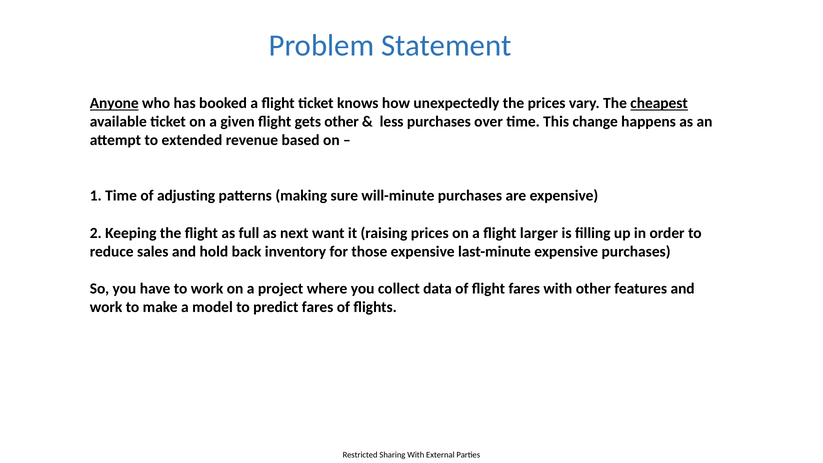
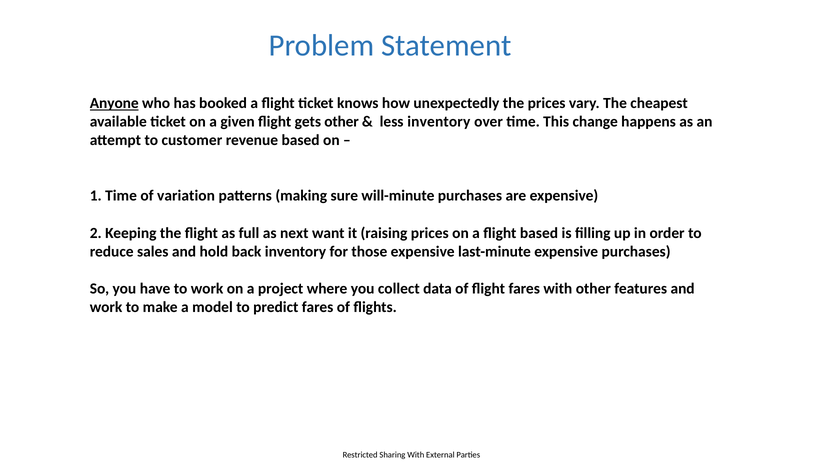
cheapest underline: present -> none
less purchases: purchases -> inventory
extended: extended -> customer
adjusting: adjusting -> variation
flight larger: larger -> based
